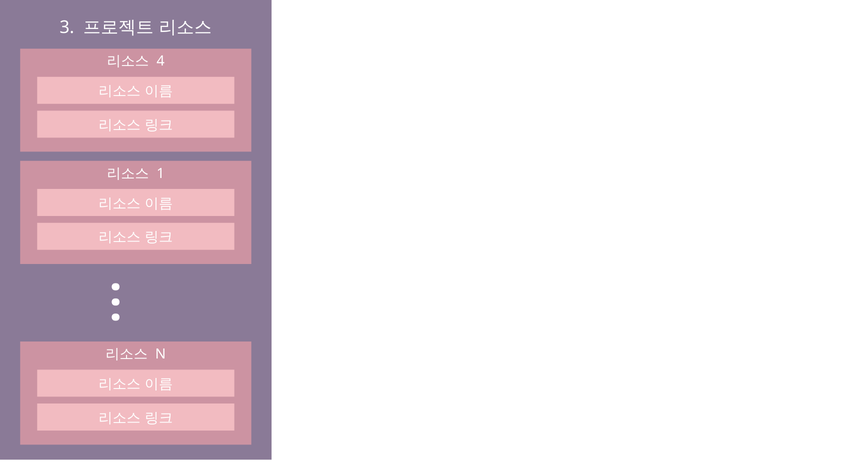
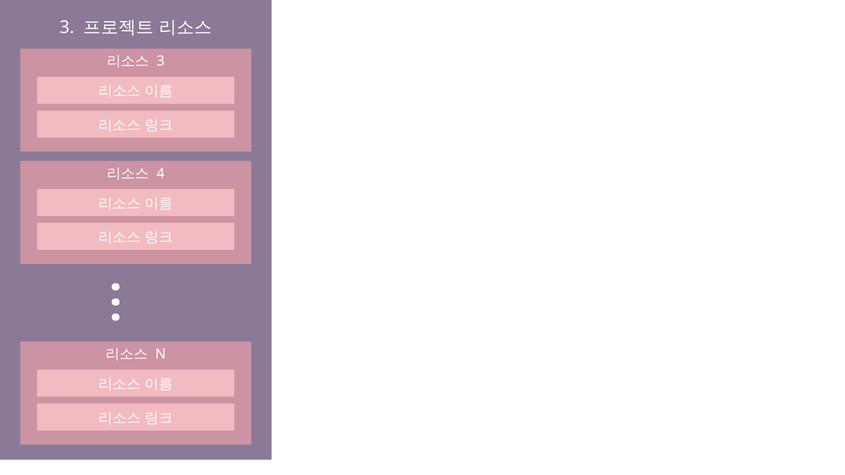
4 at (161, 61): 4 -> 3
1: 1 -> 4
